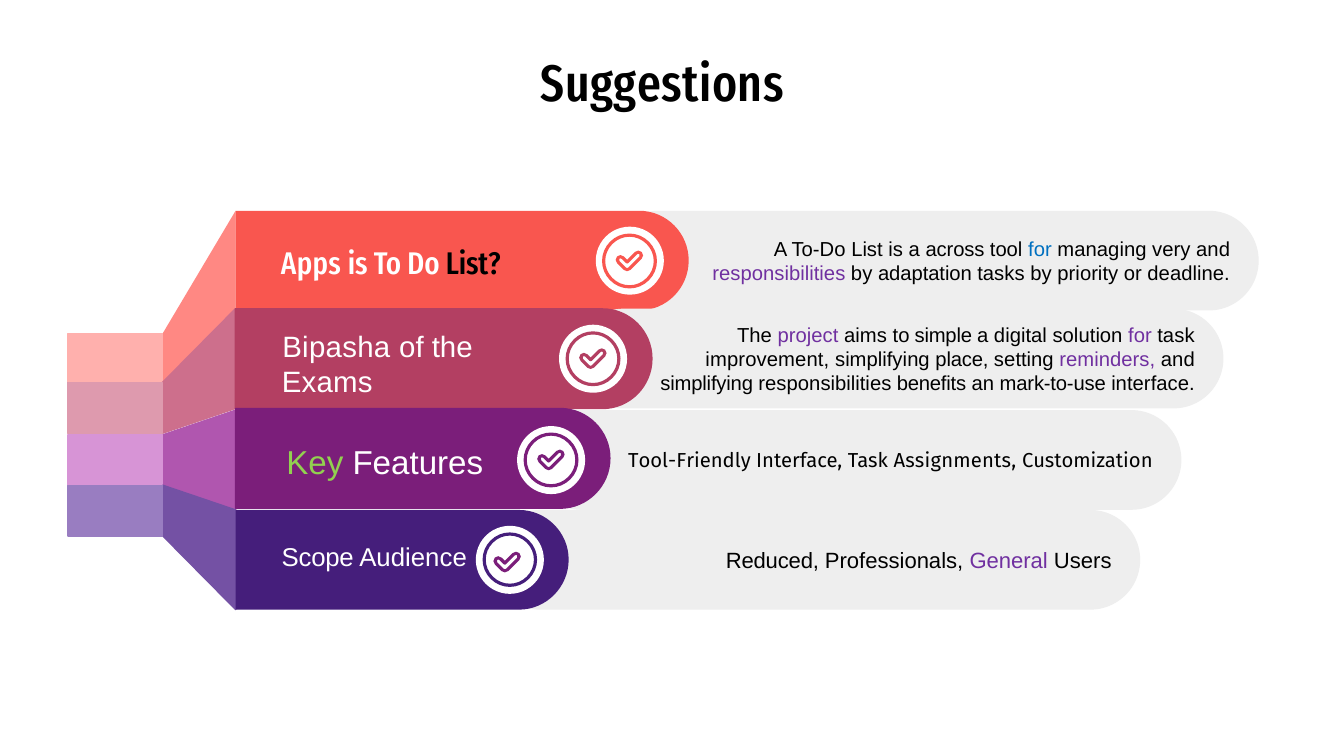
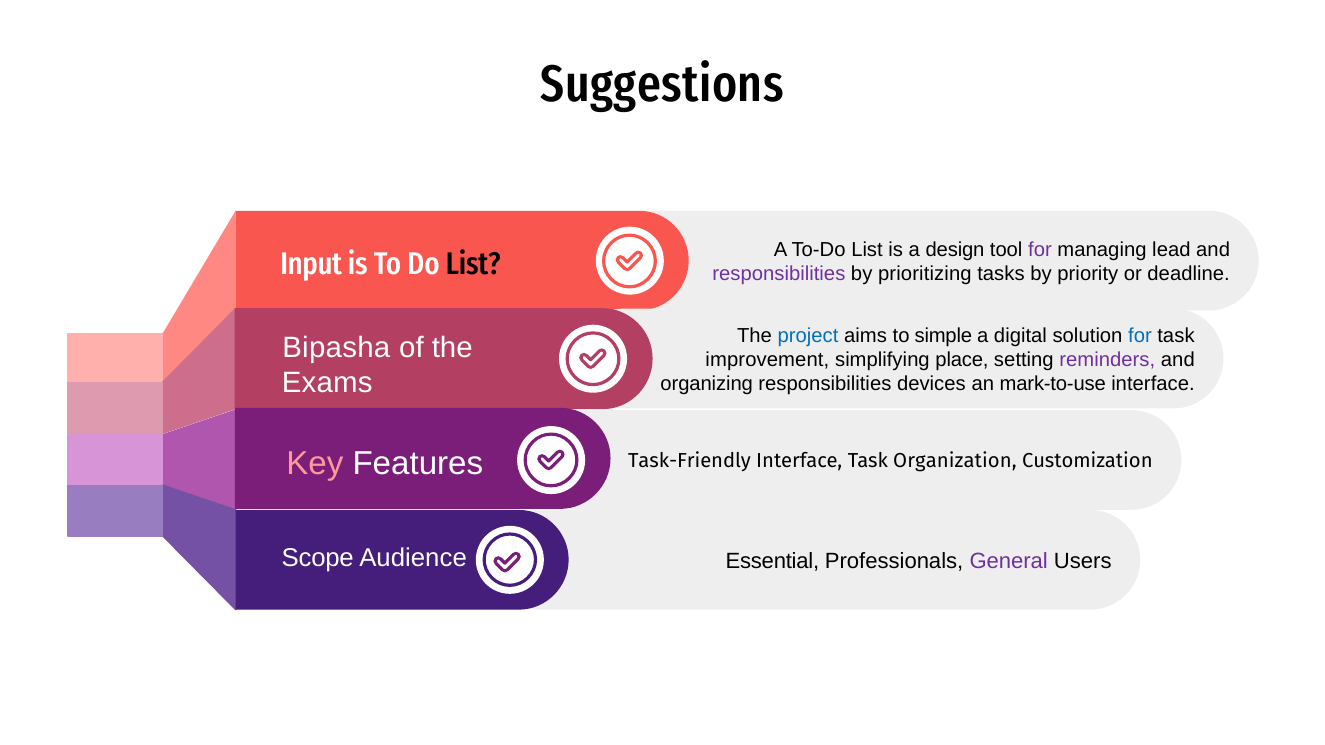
across: across -> design
for at (1040, 250) colour: blue -> purple
very: very -> lead
Apps: Apps -> Input
adaptation: adaptation -> prioritizing
project colour: purple -> blue
for at (1140, 336) colour: purple -> blue
simplifying at (707, 384): simplifying -> organizing
benefits: benefits -> devices
Key colour: light green -> pink
Tool-Friendly: Tool-Friendly -> Task-Friendly
Assignments: Assignments -> Organization
Reduced: Reduced -> Essential
